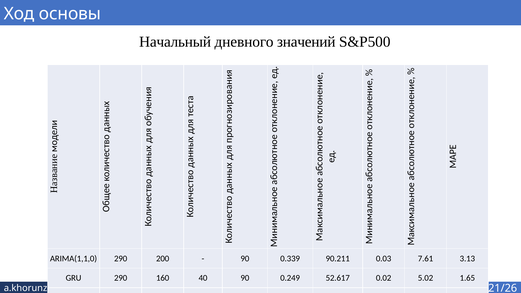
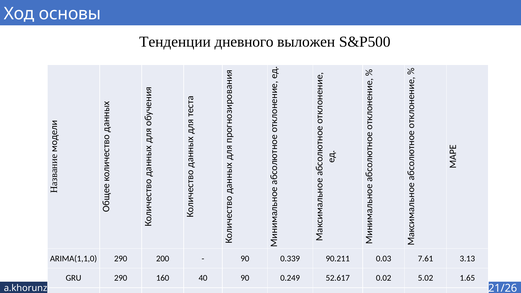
Начальный: Начальный -> Тенденции
значений: значений -> выложен
